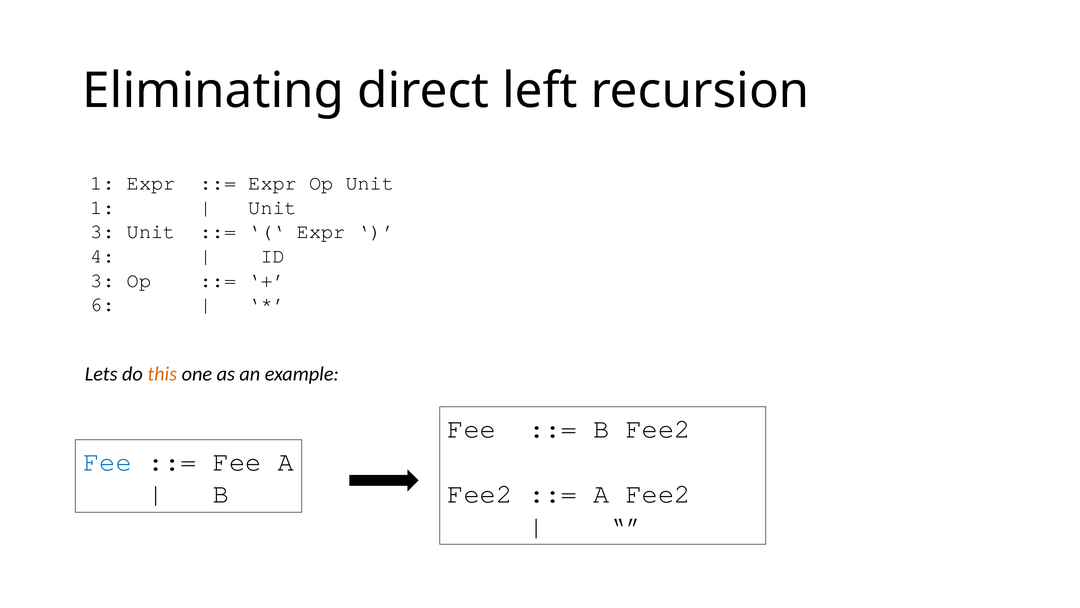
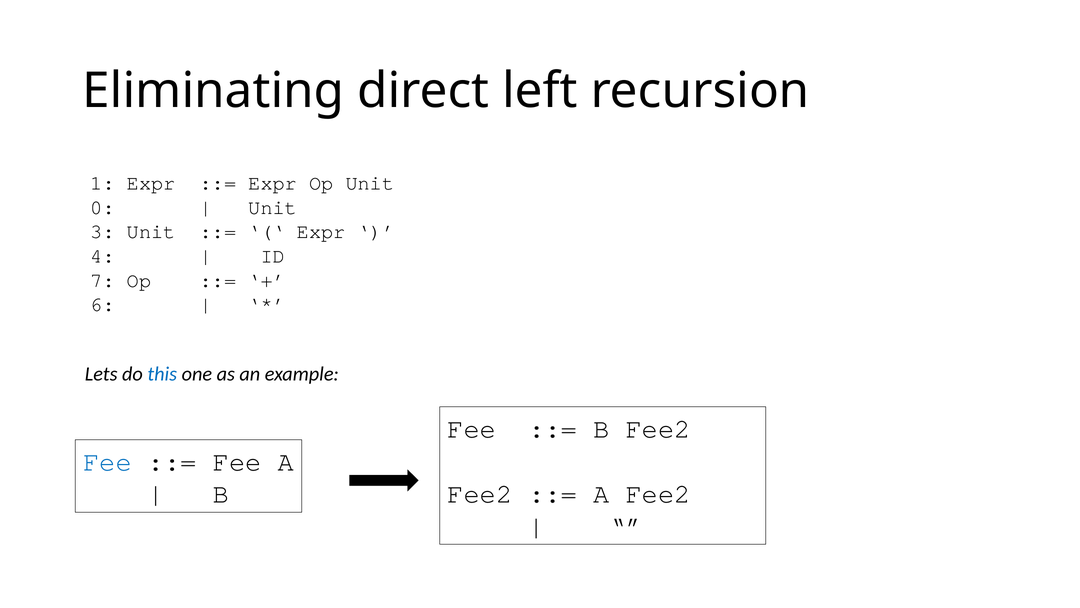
1 at (103, 207): 1 -> 0
3 at (103, 280): 3 -> 7
this colour: orange -> blue
